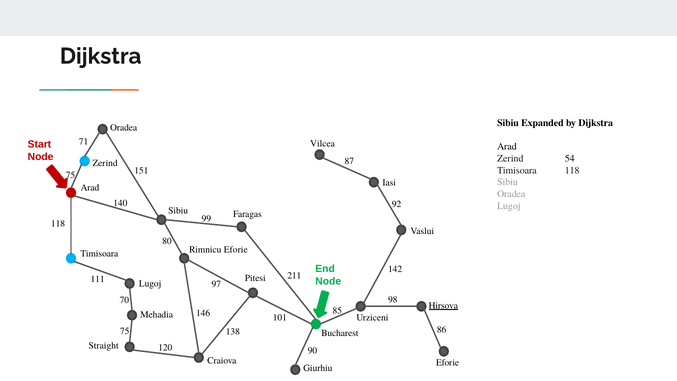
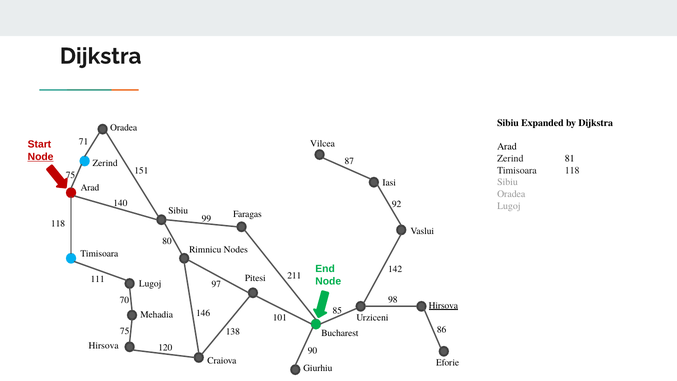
Node at (41, 157) underline: none -> present
54: 54 -> 81
Rimnicu Eforie: Eforie -> Nodes
Straight at (104, 346): Straight -> Hirsova
